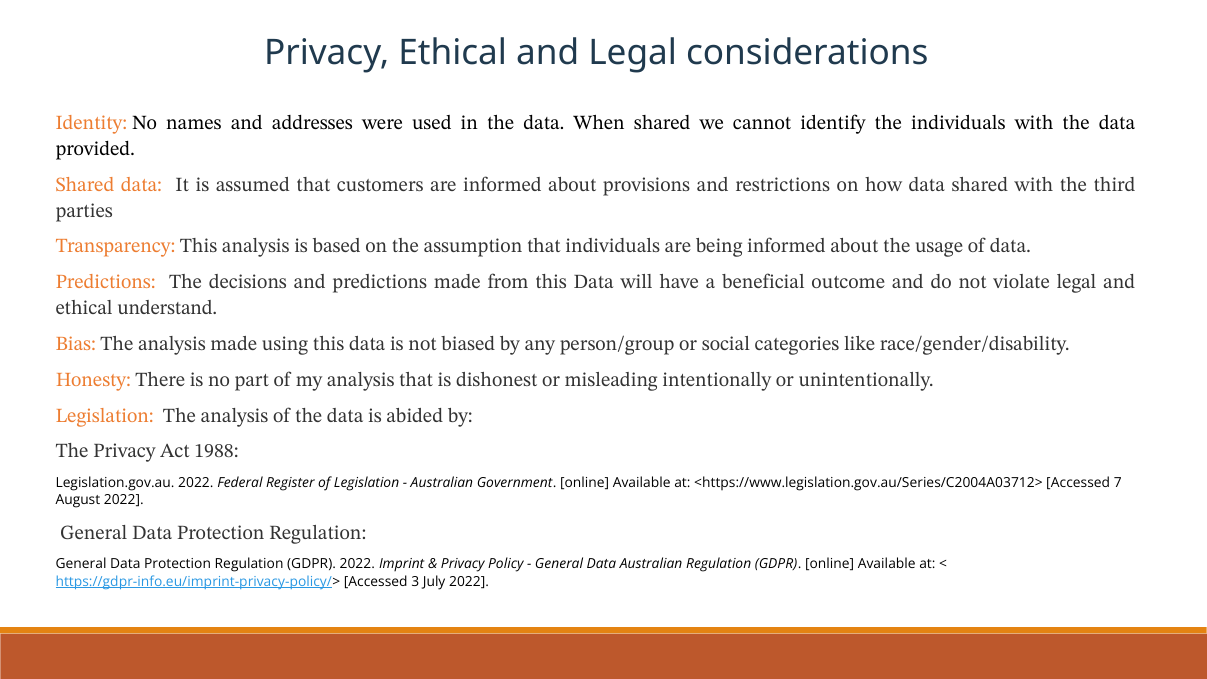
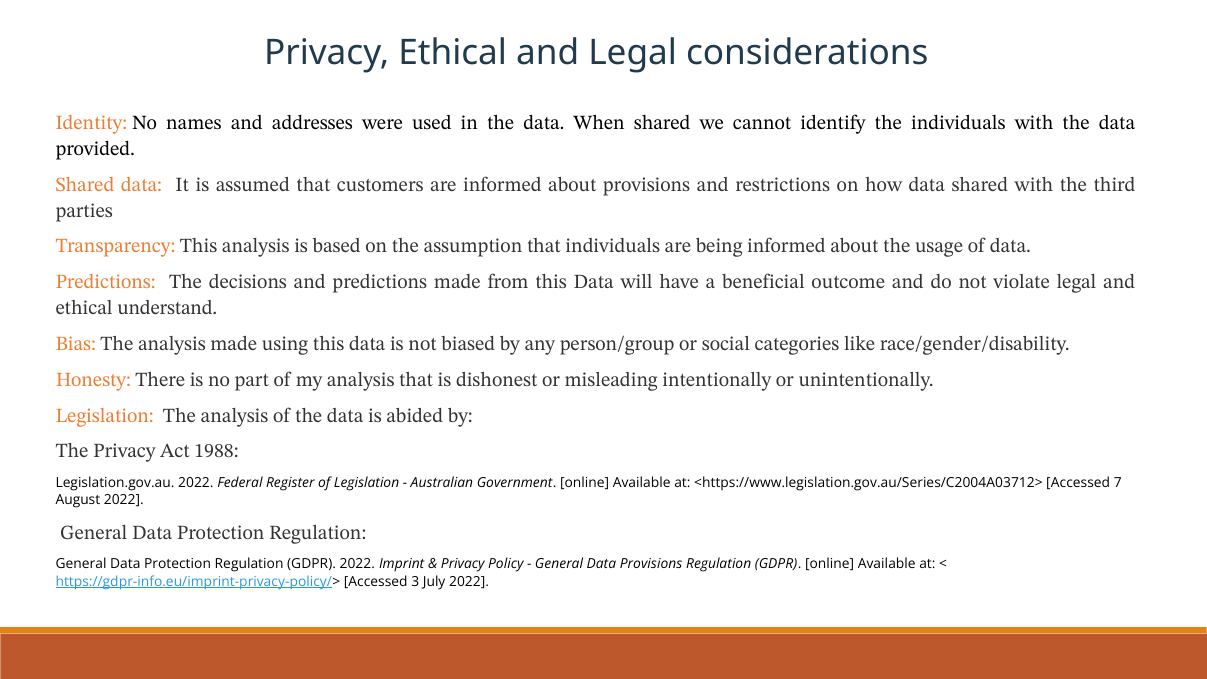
Data Australian: Australian -> Provisions
